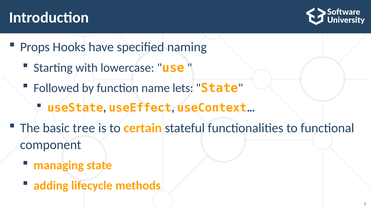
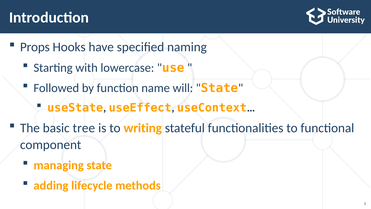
lets: lets -> will
certain: certain -> writing
